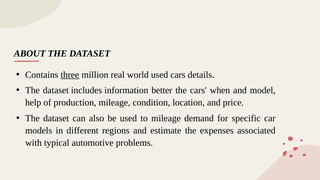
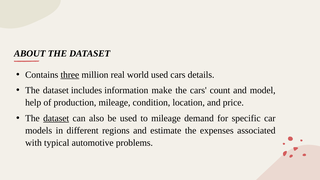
better: better -> make
when: when -> count
dataset at (56, 118) underline: none -> present
